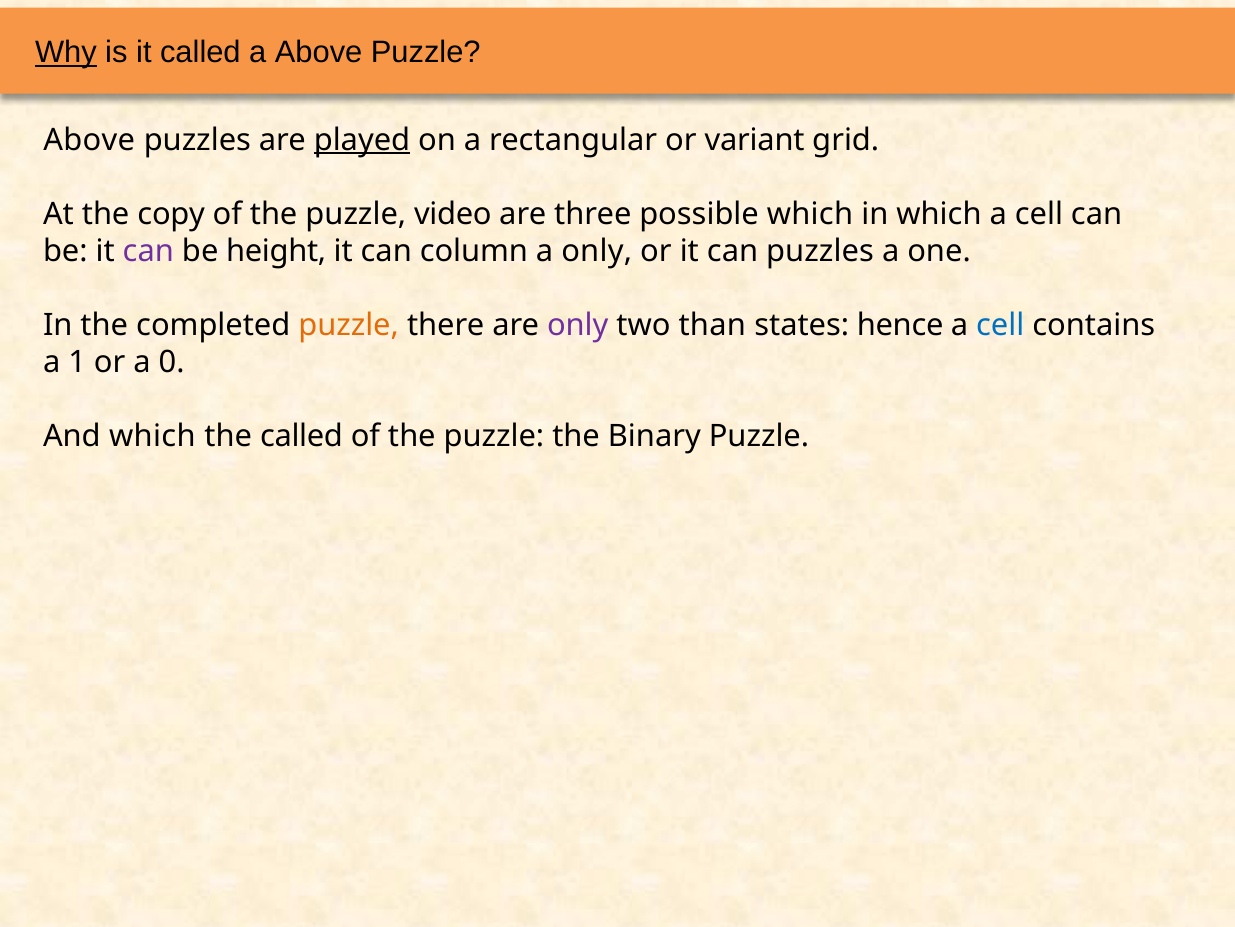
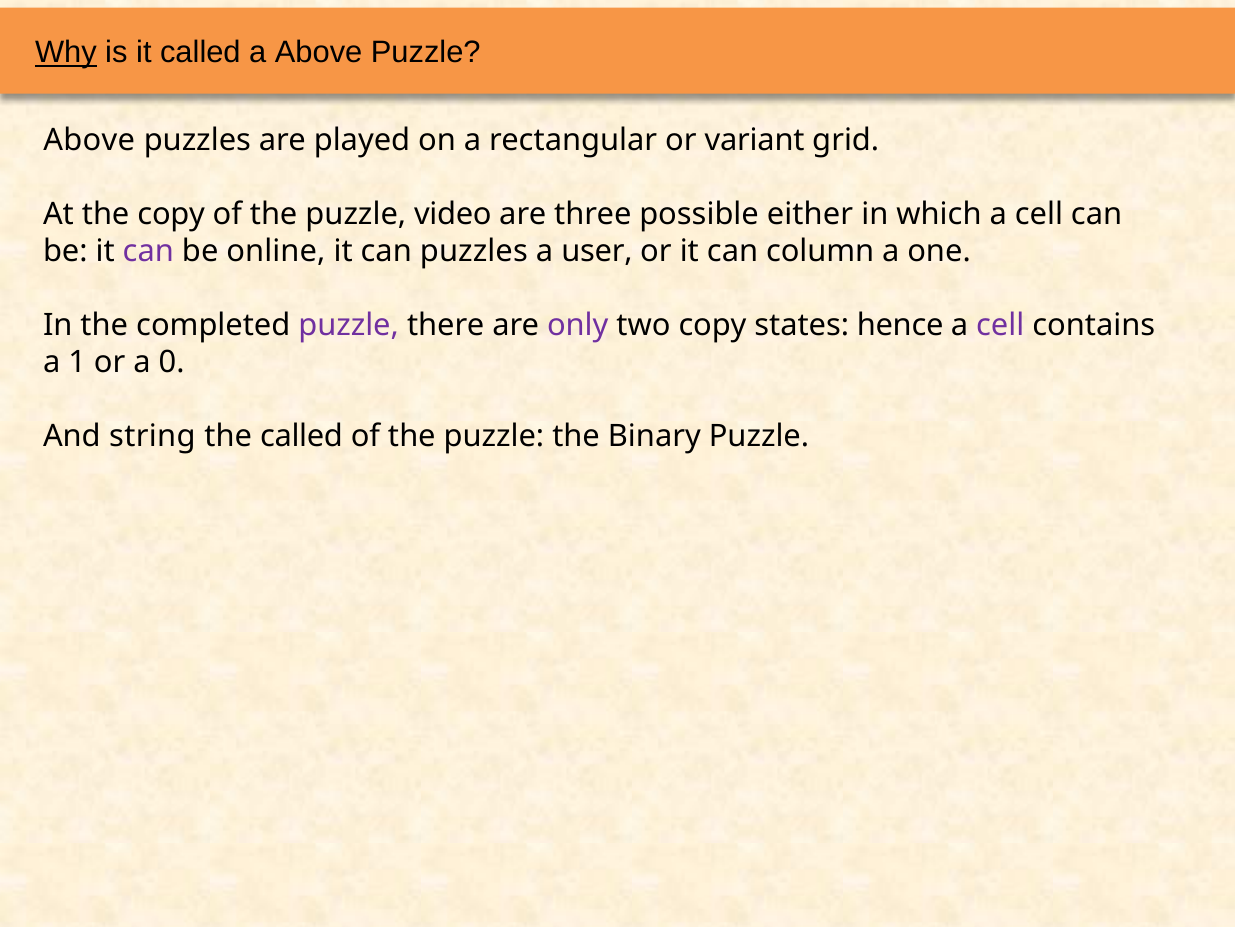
played underline: present -> none
possible which: which -> either
height: height -> online
can column: column -> puzzles
a only: only -> user
can puzzles: puzzles -> column
puzzle at (349, 325) colour: orange -> purple
two than: than -> copy
cell at (1000, 325) colour: blue -> purple
And which: which -> string
